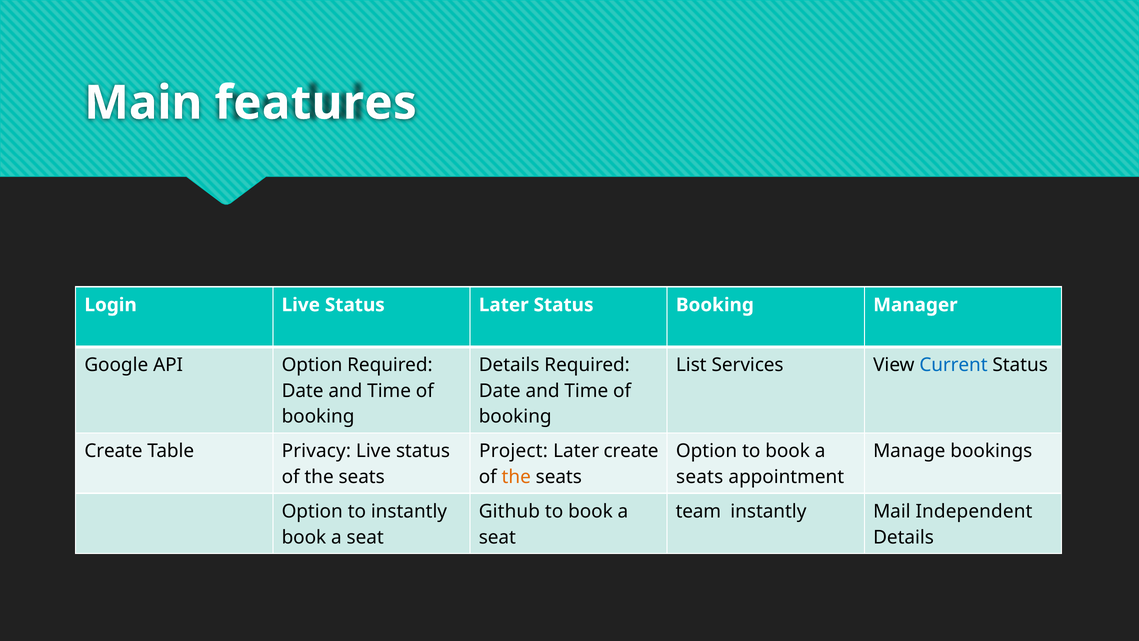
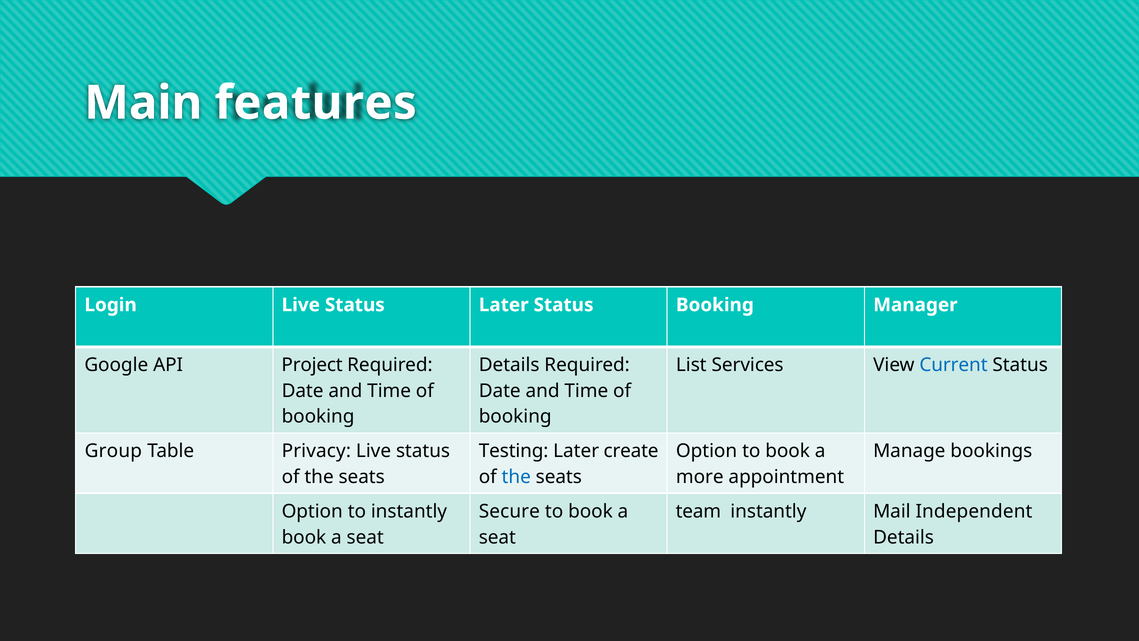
API Option: Option -> Project
Create at (113, 451): Create -> Group
Project: Project -> Testing
the at (516, 477) colour: orange -> blue
seats at (700, 477): seats -> more
Github: Github -> Secure
